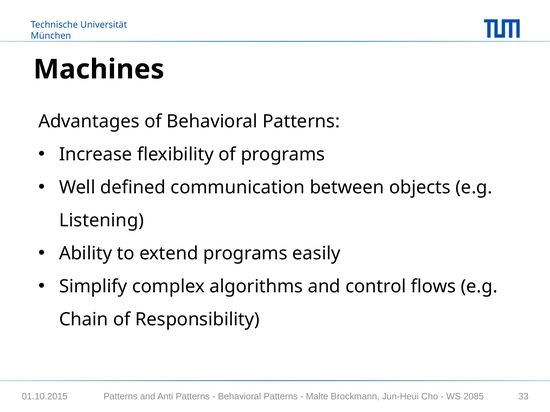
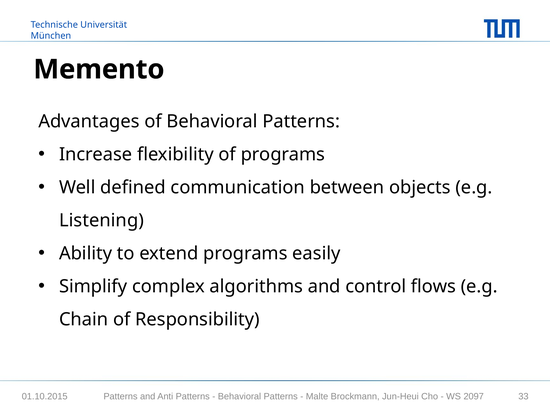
Machines: Machines -> Memento
2085: 2085 -> 2097
